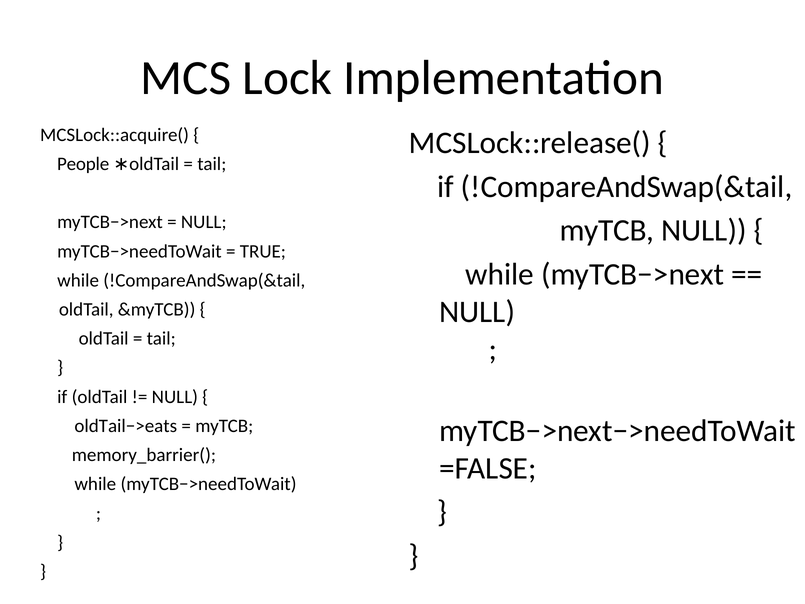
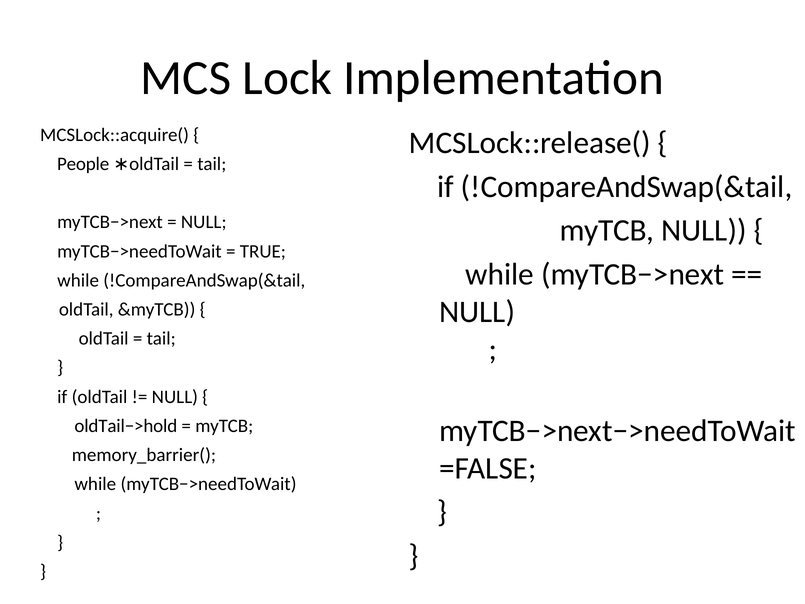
oldTail−>eats: oldTail−>eats -> oldTail−>hold
